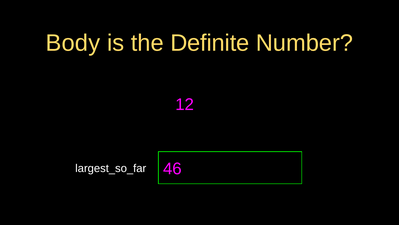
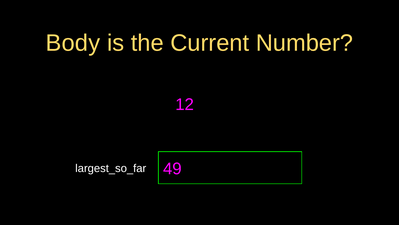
Definite: Definite -> Current
46: 46 -> 49
